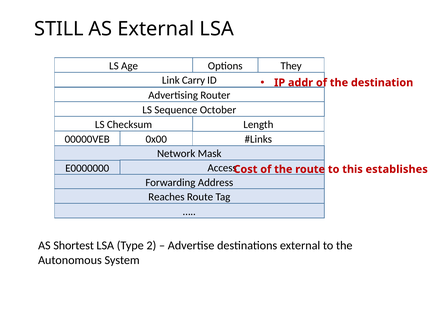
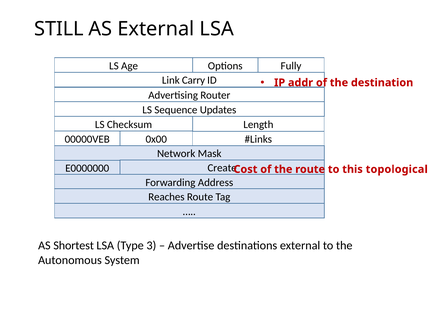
They: They -> Fully
October: October -> Updates
Access: Access -> Create
establishes: establishes -> topological
2: 2 -> 3
